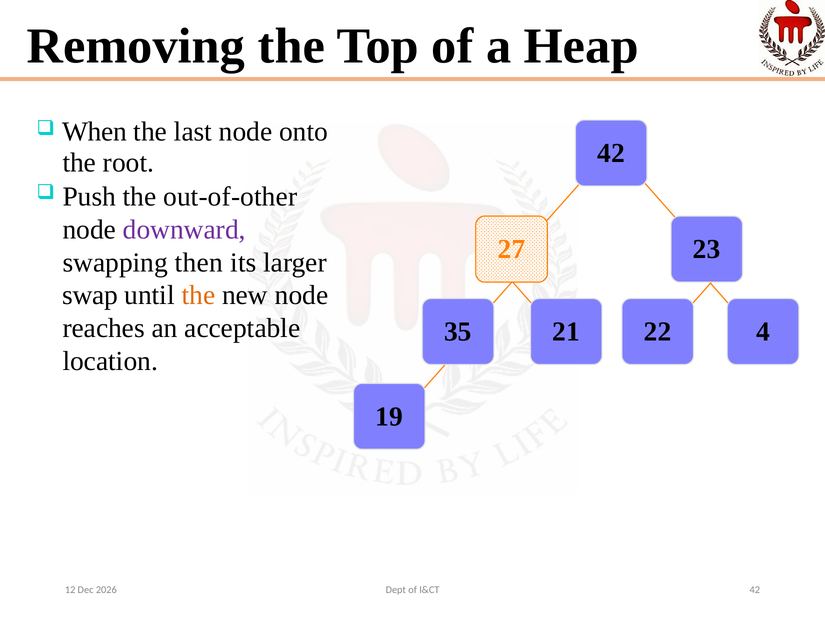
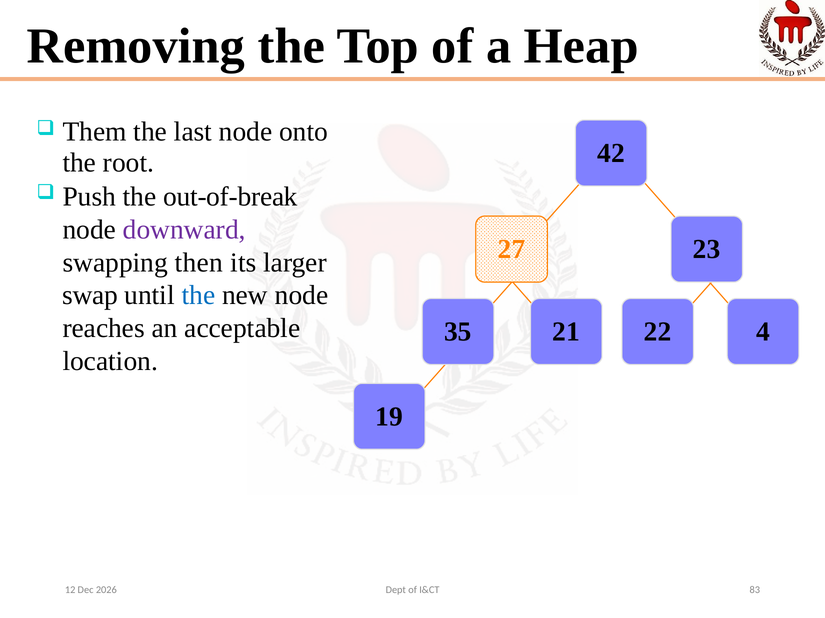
When: When -> Them
out-of-other: out-of-other -> out-of-break
the at (198, 296) colour: orange -> blue
I&CT 42: 42 -> 83
